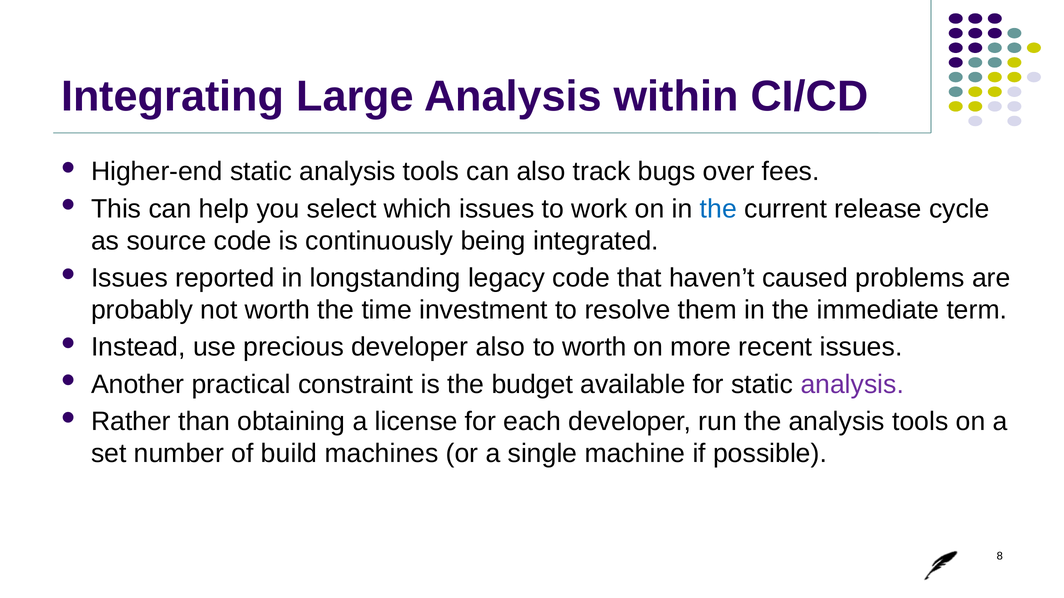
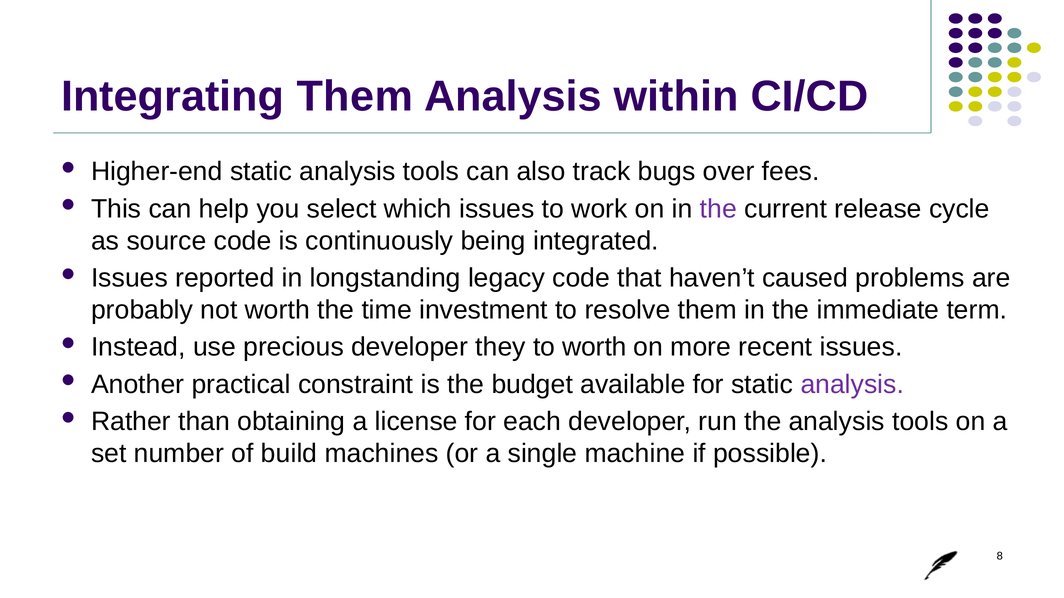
Integrating Large: Large -> Them
the at (718, 209) colour: blue -> purple
developer also: also -> they
